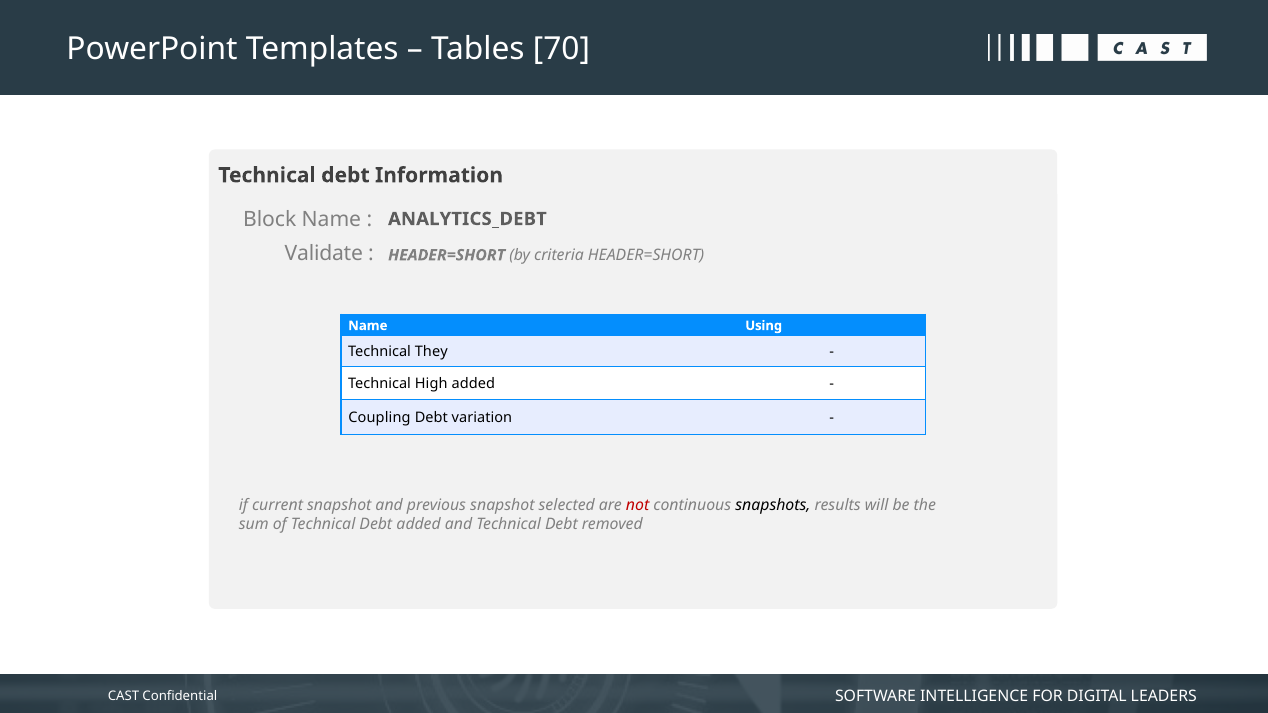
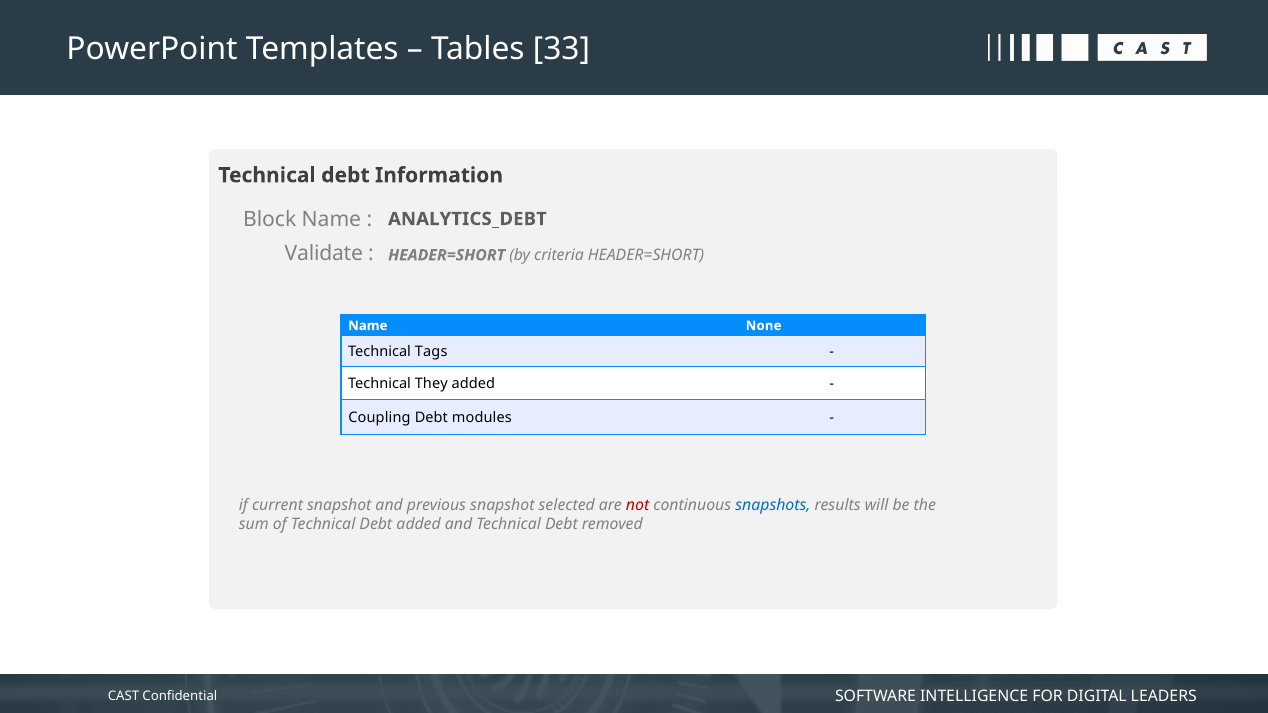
70: 70 -> 33
Using: Using -> None
They: They -> Tags
High: High -> They
variation: variation -> modules
snapshots colour: black -> blue
